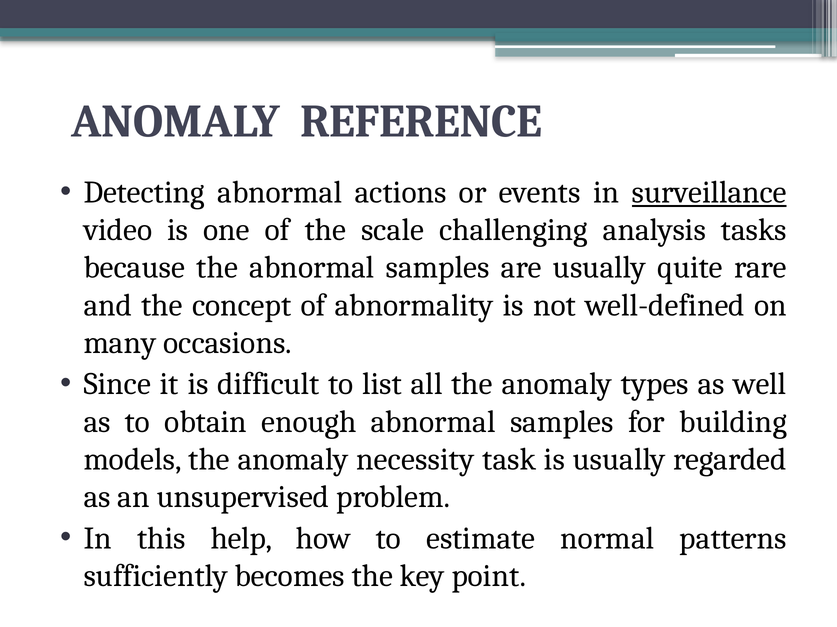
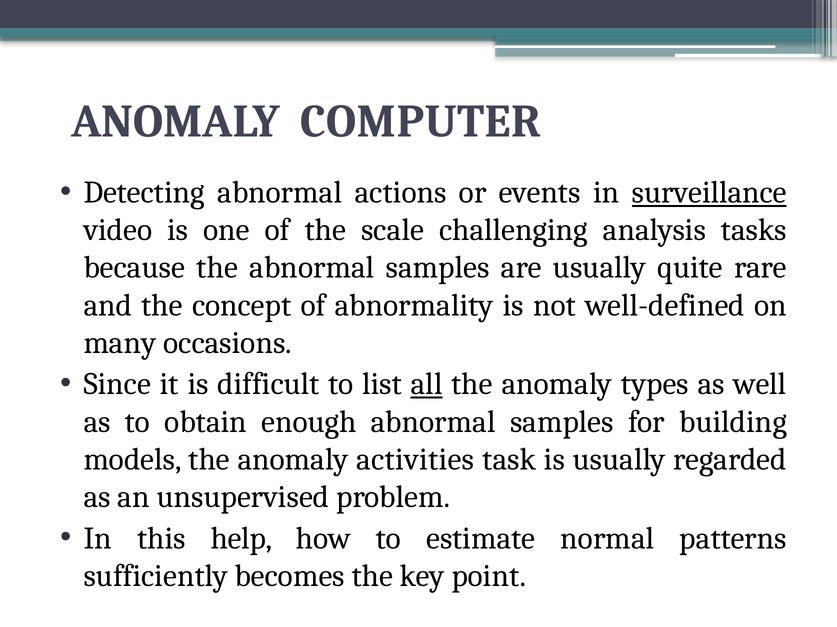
REFERENCE: REFERENCE -> COMPUTER
all underline: none -> present
necessity: necessity -> activities
